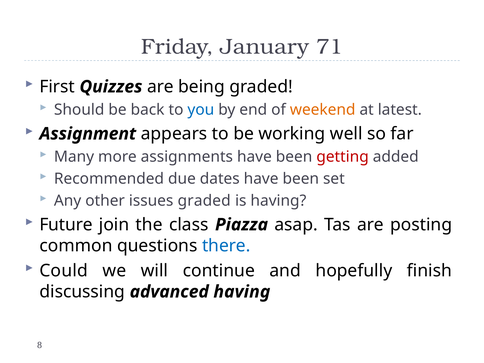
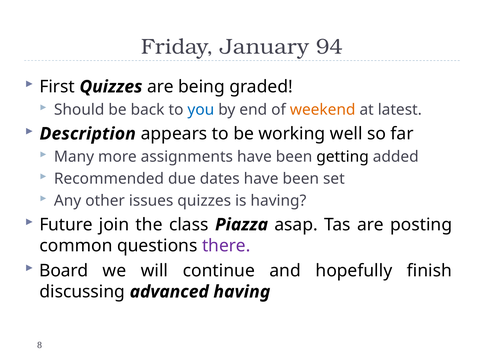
71: 71 -> 94
Assignment: Assignment -> Description
getting colour: red -> black
issues graded: graded -> quizzes
there colour: blue -> purple
Could: Could -> Board
